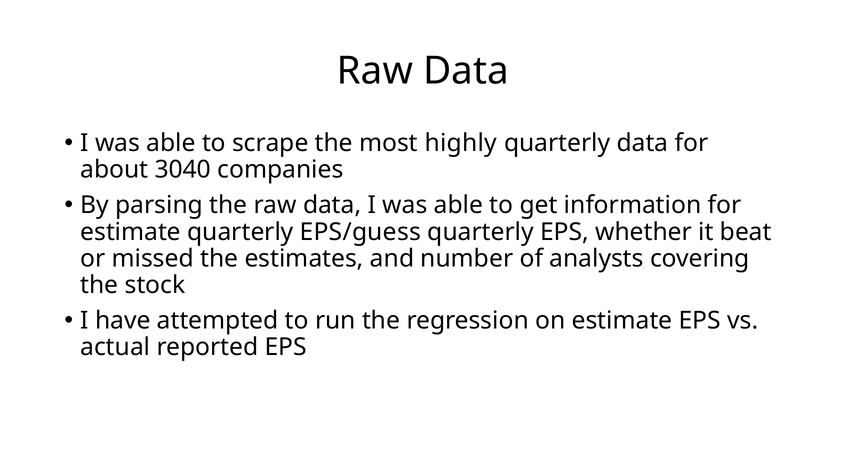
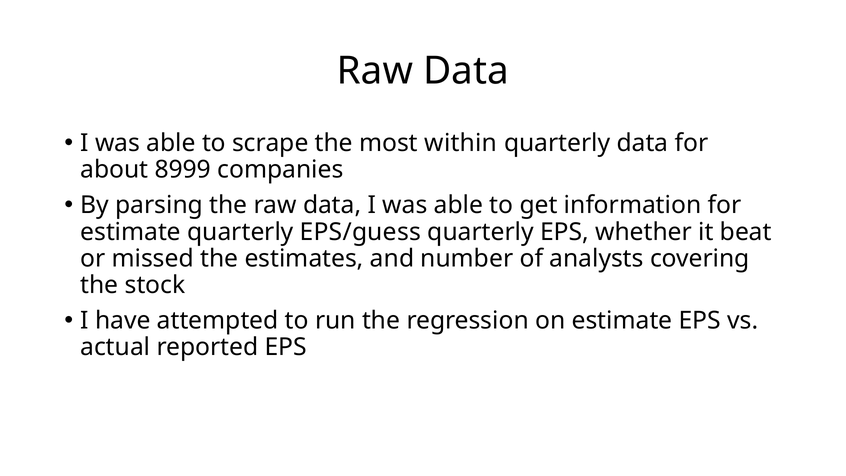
highly: highly -> within
3040: 3040 -> 8999
